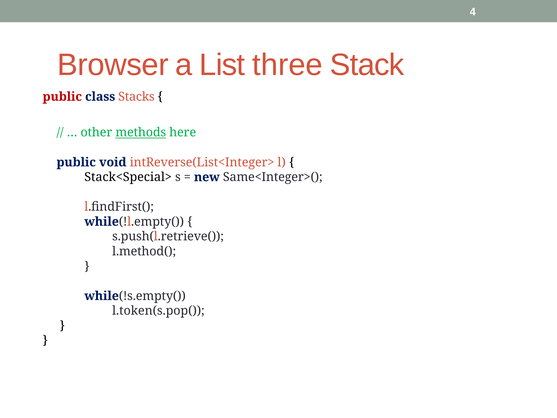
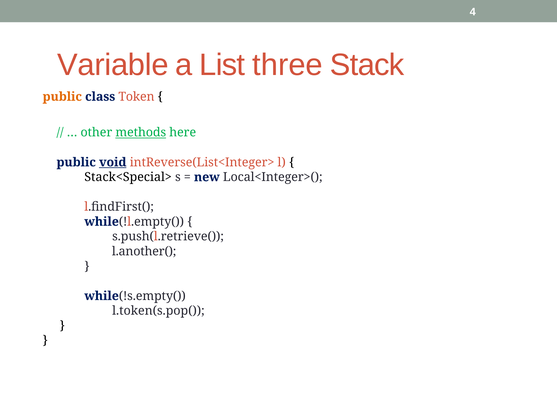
Browser: Browser -> Variable
public at (62, 97) colour: red -> orange
Stacks: Stacks -> Token
void underline: none -> present
Same<Integer>(: Same<Integer>( -> Local<Integer>(
l.method(: l.method( -> l.another(
